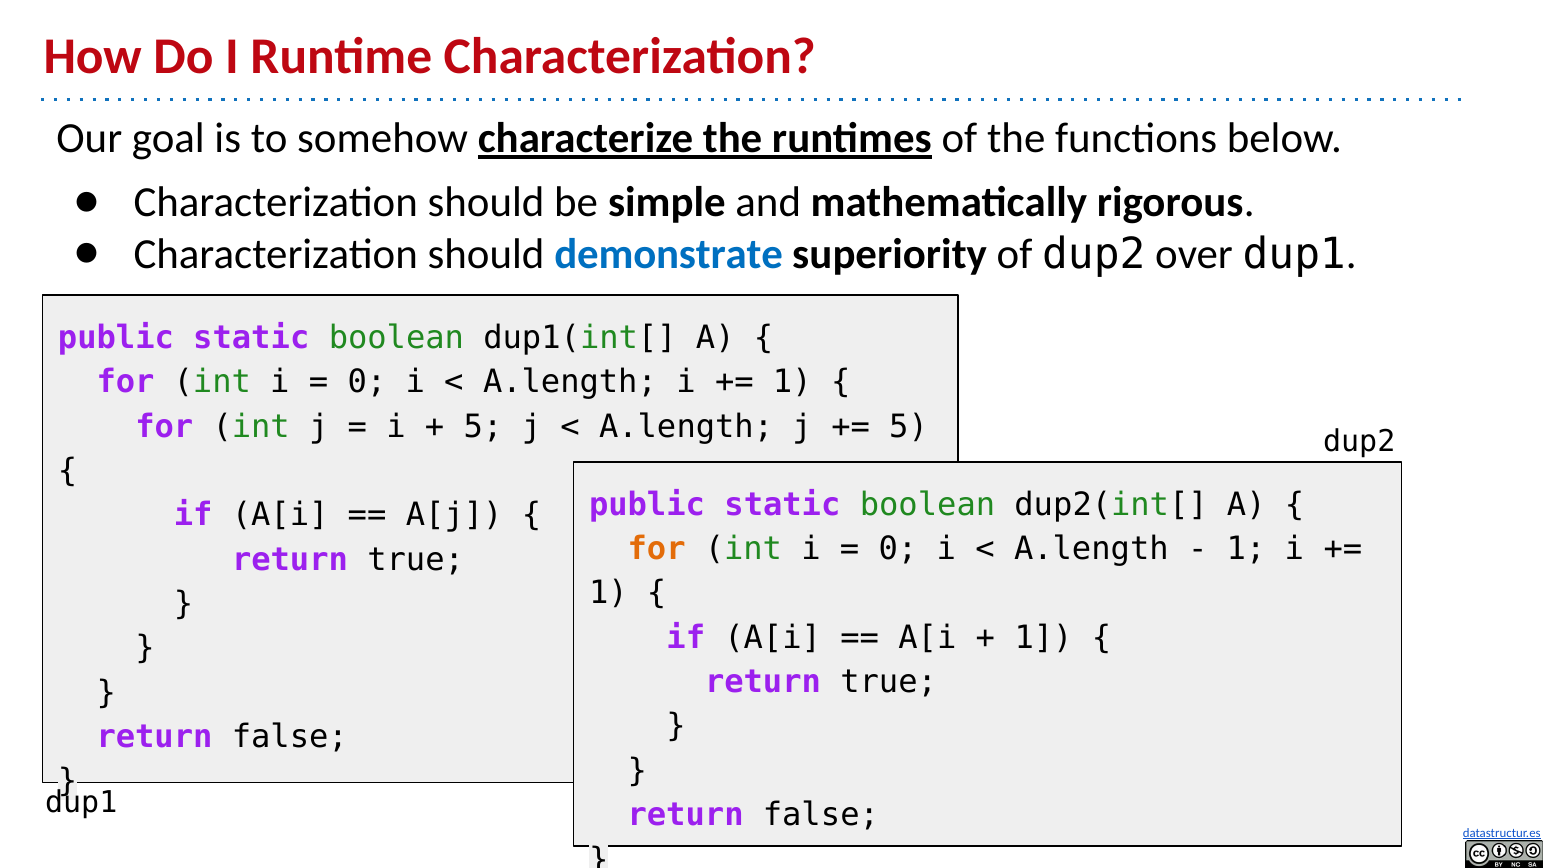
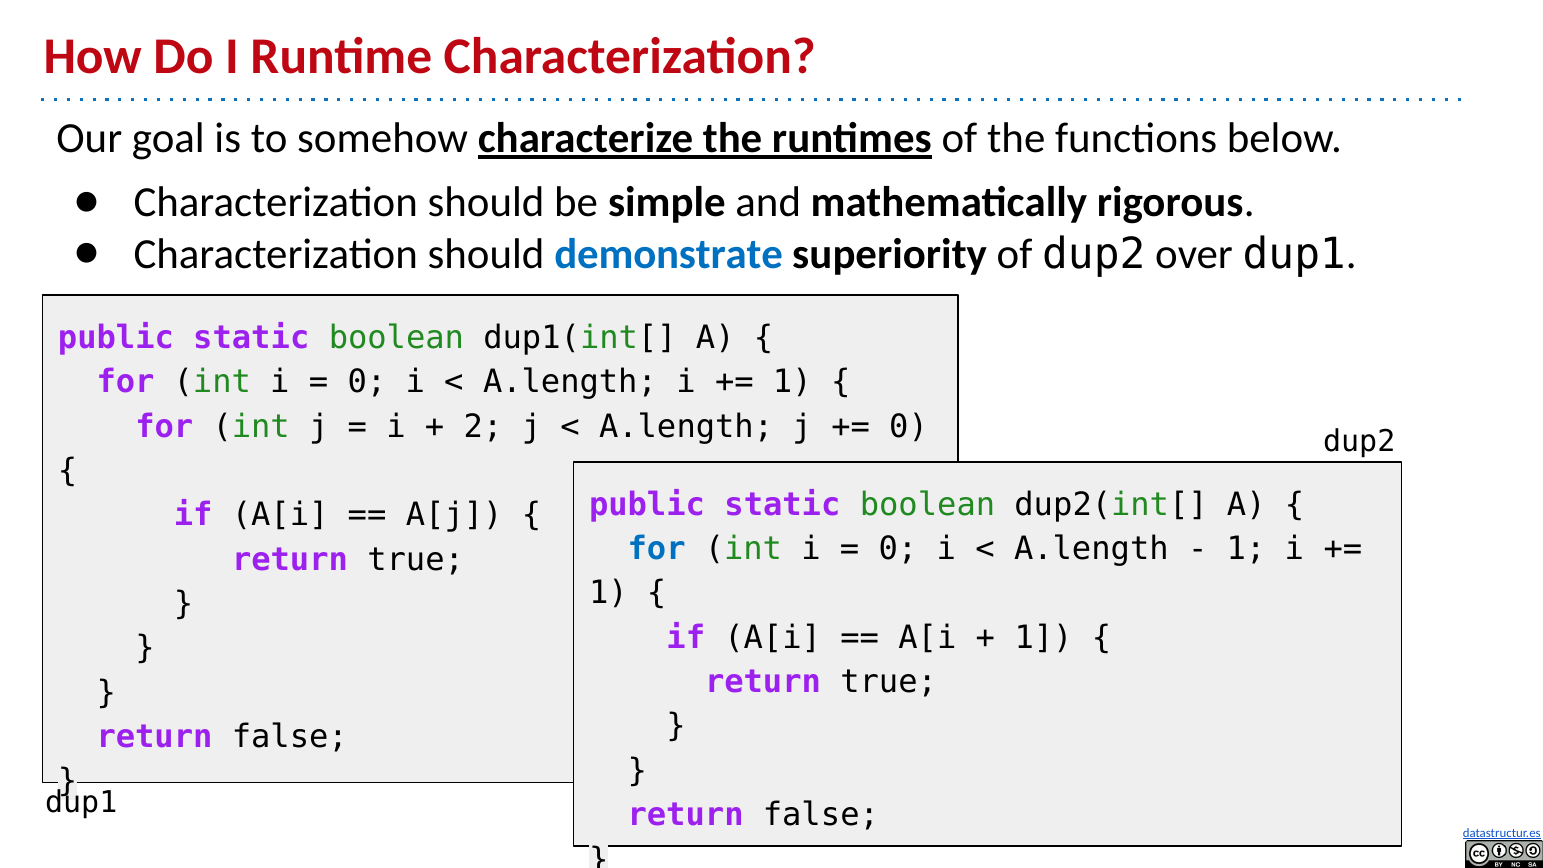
5 at (483, 427): 5 -> 2
5 at (908, 427): 5 -> 0
for at (657, 549) colour: orange -> blue
